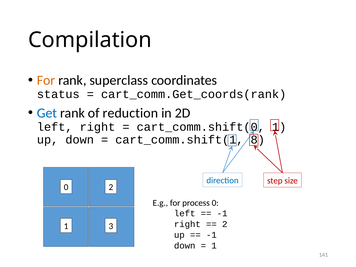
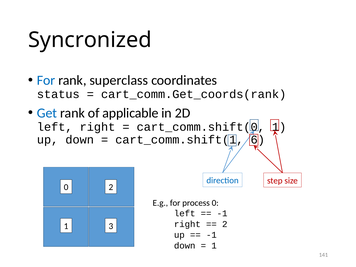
Compilation: Compilation -> Syncronized
For at (46, 80) colour: orange -> blue
reduction: reduction -> applicable
8: 8 -> 6
